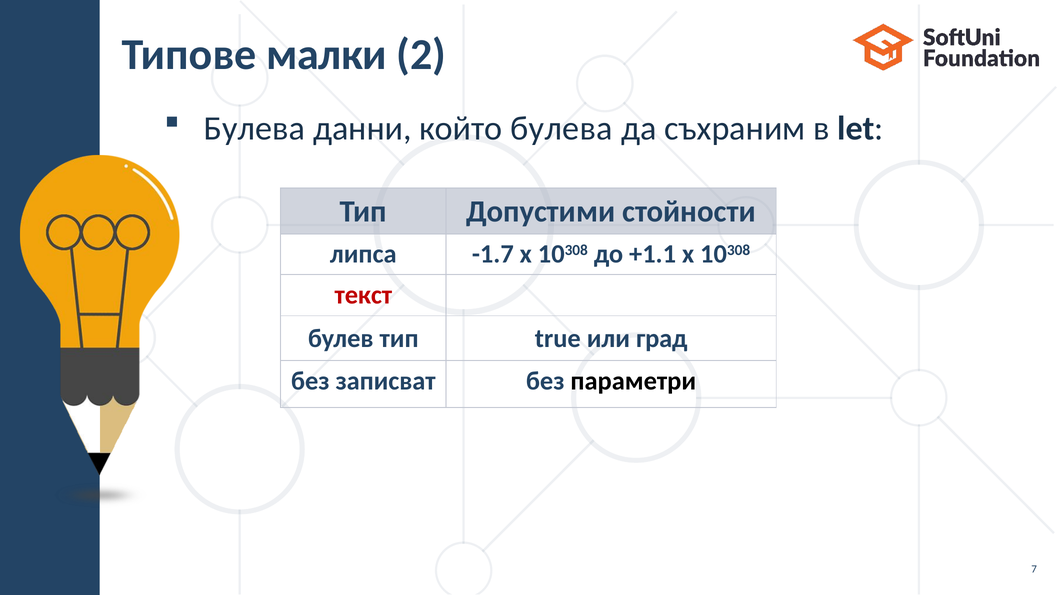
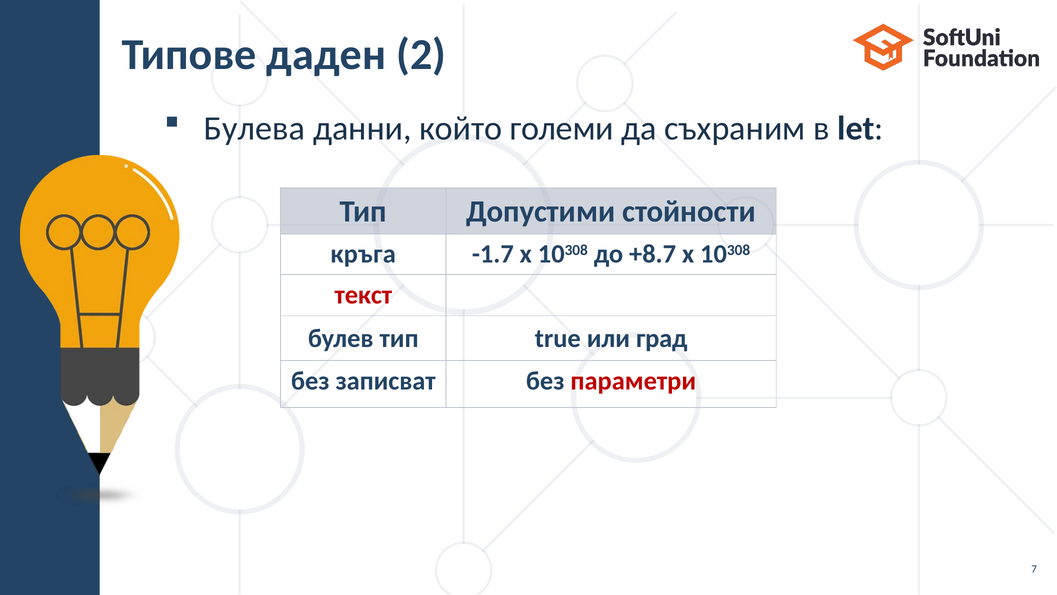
малки: малки -> даден
който булева: булева -> големи
липса: липса -> кръга
+1.1: +1.1 -> +8.7
параметри colour: black -> red
